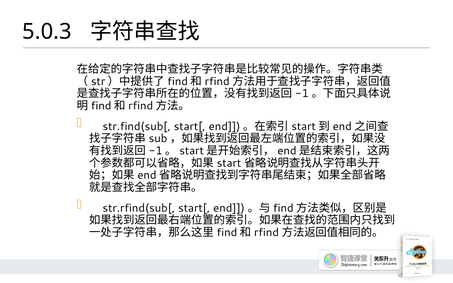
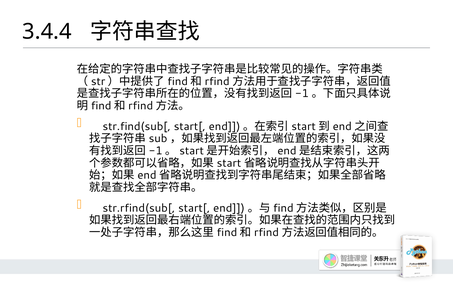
5.0.3: 5.0.3 -> 3.4.4
